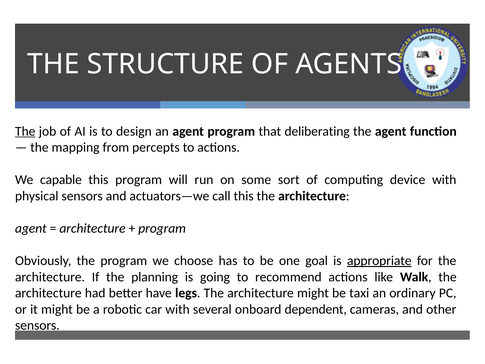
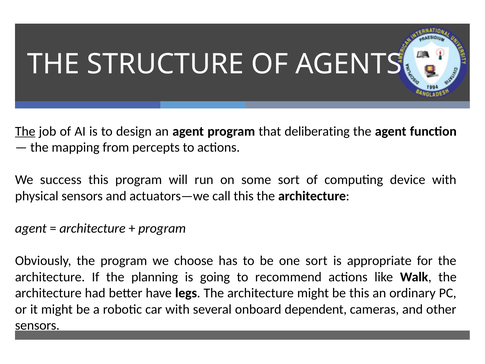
capable: capable -> success
one goal: goal -> sort
appropriate underline: present -> none
be taxi: taxi -> this
